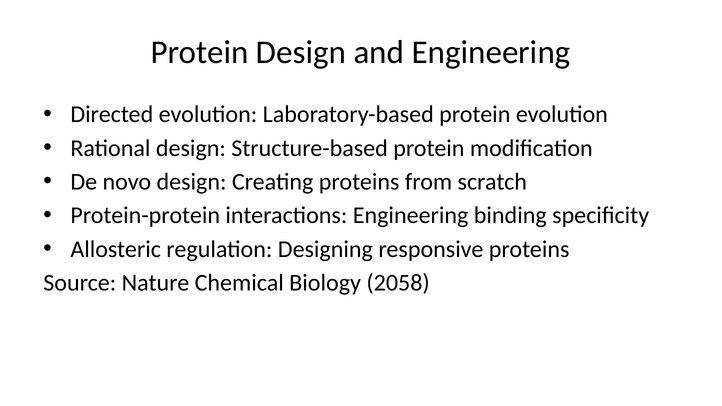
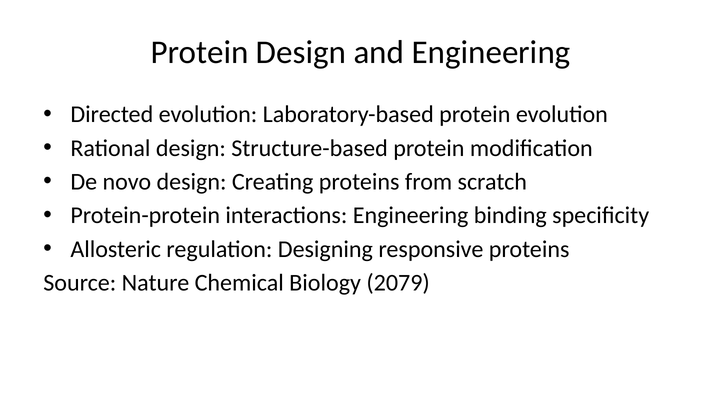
2058: 2058 -> 2079
